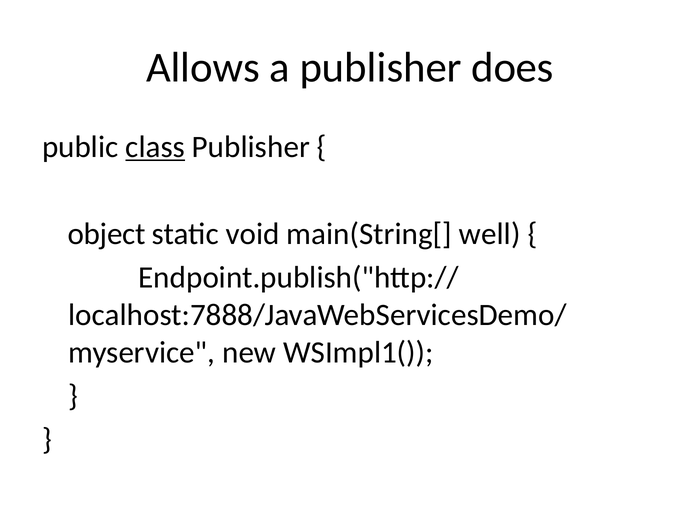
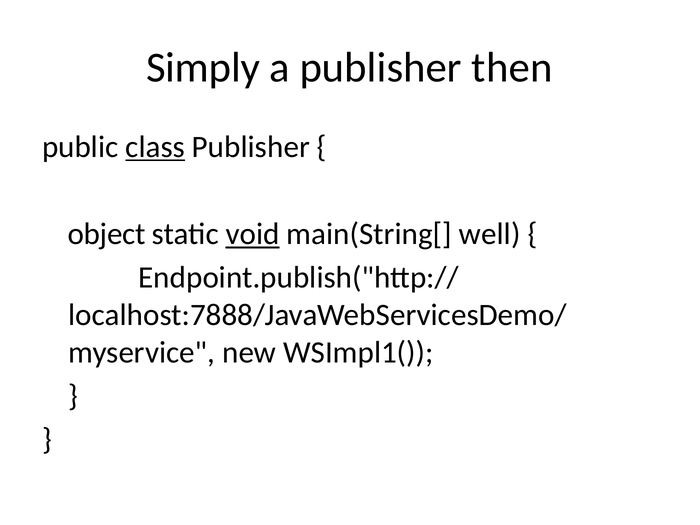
Allows: Allows -> Simply
does: does -> then
void underline: none -> present
